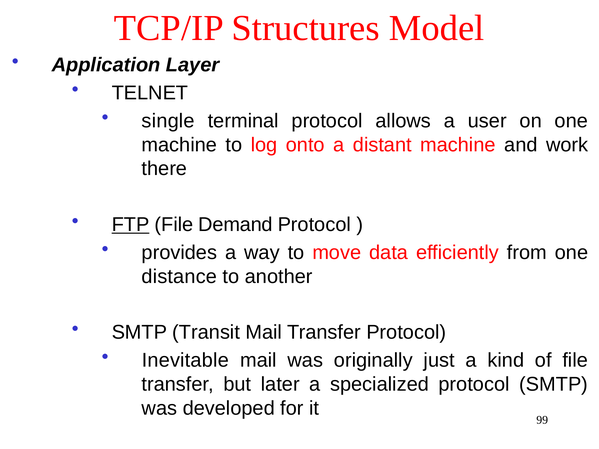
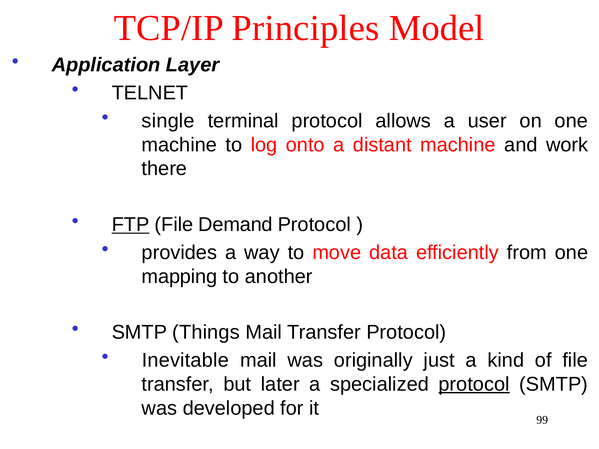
Structures: Structures -> Principles
distance: distance -> mapping
Transit: Transit -> Things
protocol at (474, 384) underline: none -> present
